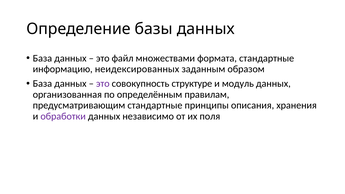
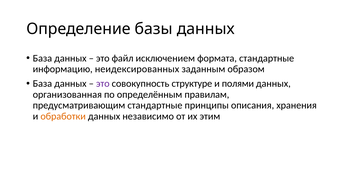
множествами: множествами -> исключением
модуль: модуль -> полями
обработки colour: purple -> orange
поля: поля -> этим
